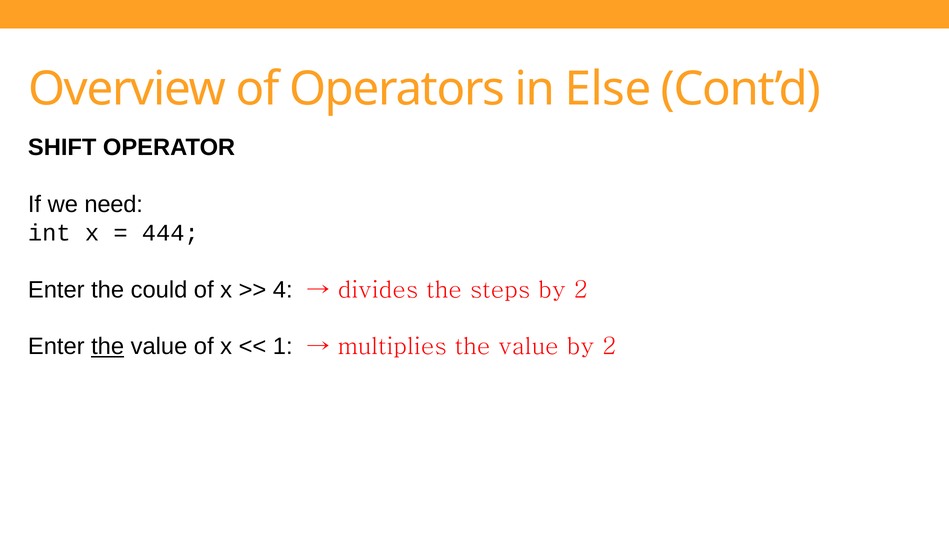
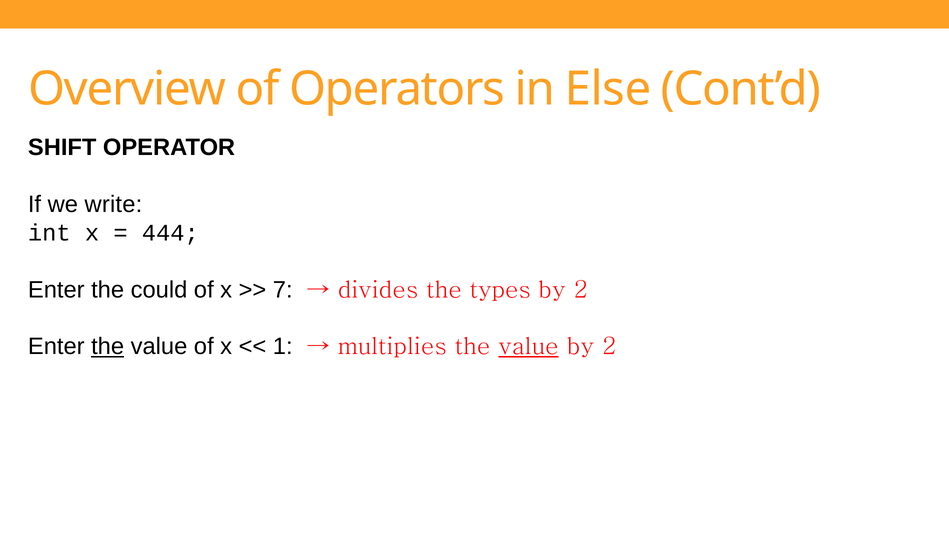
need: need -> write
4: 4 -> 7
steps: steps -> types
value at (529, 347) underline: none -> present
